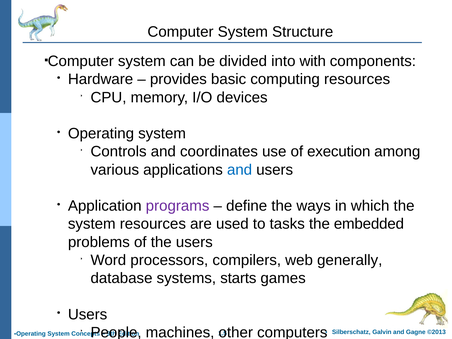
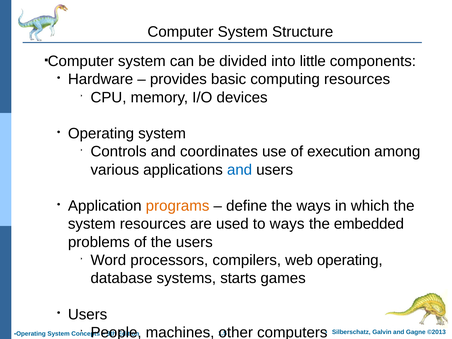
with: with -> little
programs colour: purple -> orange
to tasks: tasks -> ways
web generally: generally -> operating
